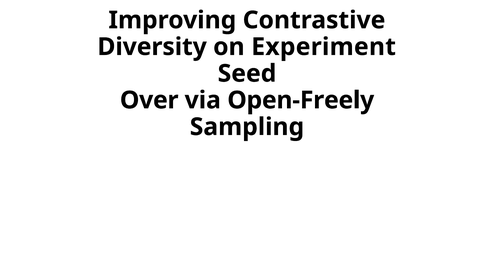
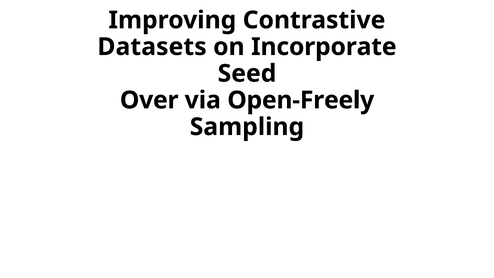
Diversity: Diversity -> Datasets
Experiment: Experiment -> Incorporate
